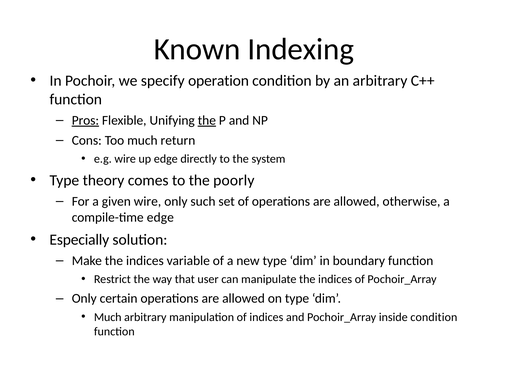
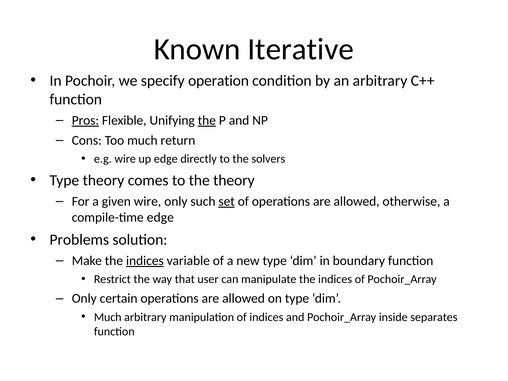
Indexing: Indexing -> Iterative
system: system -> solvers
the poorly: poorly -> theory
set underline: none -> present
Especially: Especially -> Problems
indices at (145, 261) underline: none -> present
inside condition: condition -> separates
